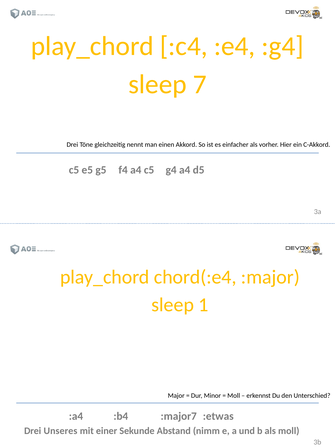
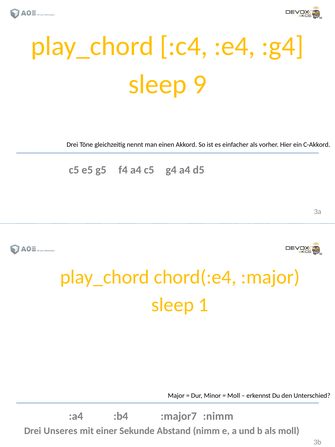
7: 7 -> 9
:etwas: :etwas -> :nimm
